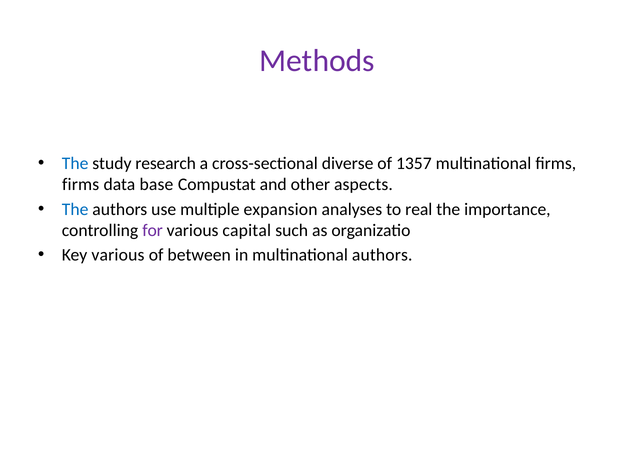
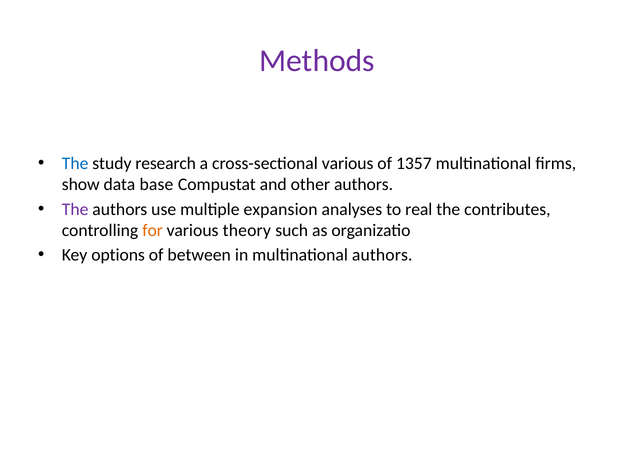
cross-sectional diverse: diverse -> various
firms at (81, 184): firms -> show
other aspects: aspects -> authors
The at (75, 209) colour: blue -> purple
importance: importance -> contributes
for colour: purple -> orange
capital: capital -> theory
Key various: various -> options
